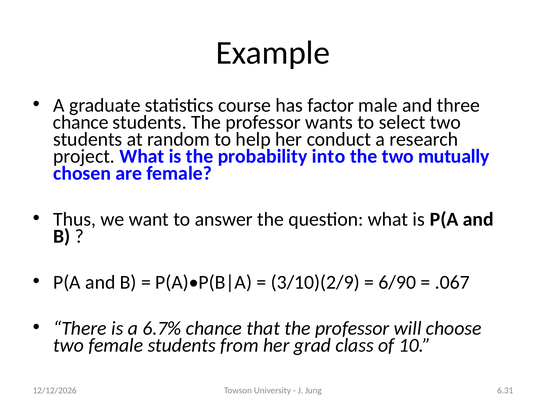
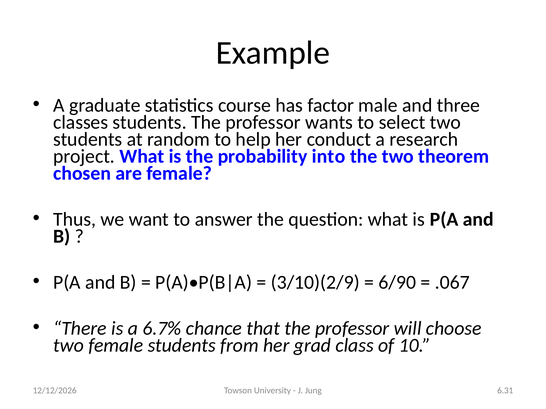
chance at (81, 122): chance -> classes
mutually: mutually -> theorem
